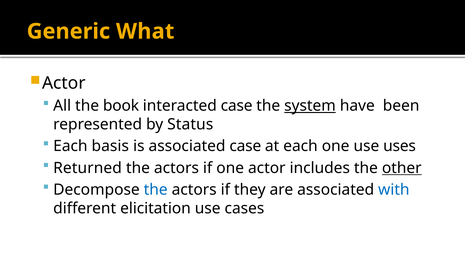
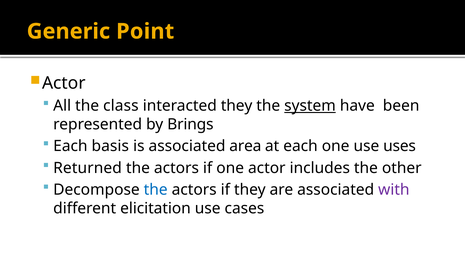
What: What -> Point
book: book -> class
interacted case: case -> they
Status: Status -> Brings
associated case: case -> area
other underline: present -> none
with colour: blue -> purple
